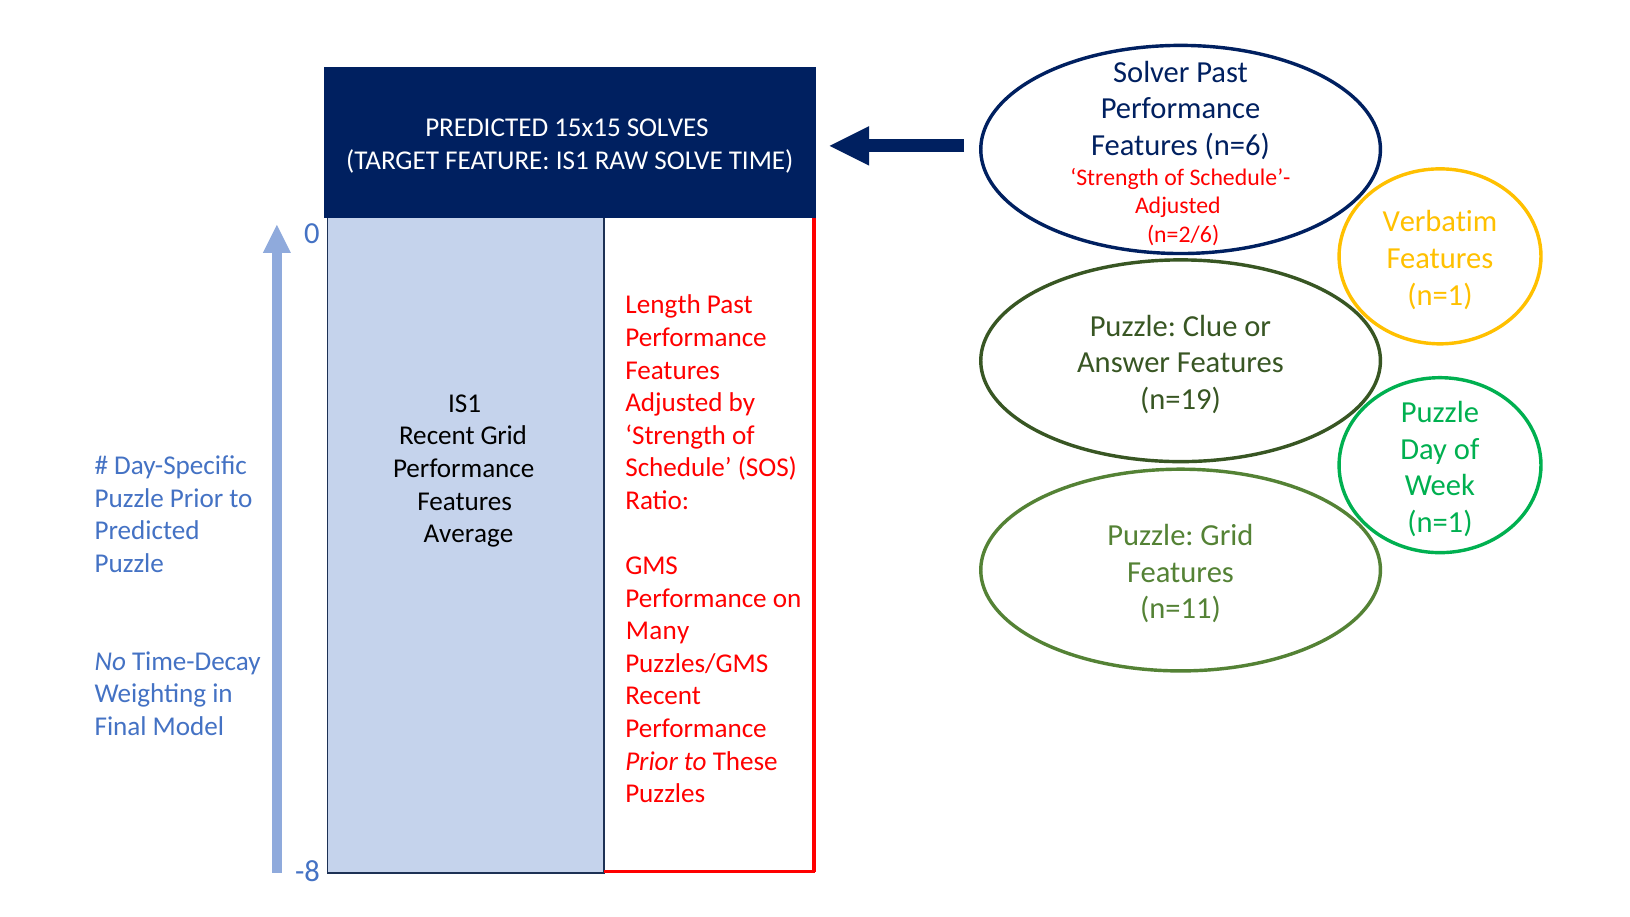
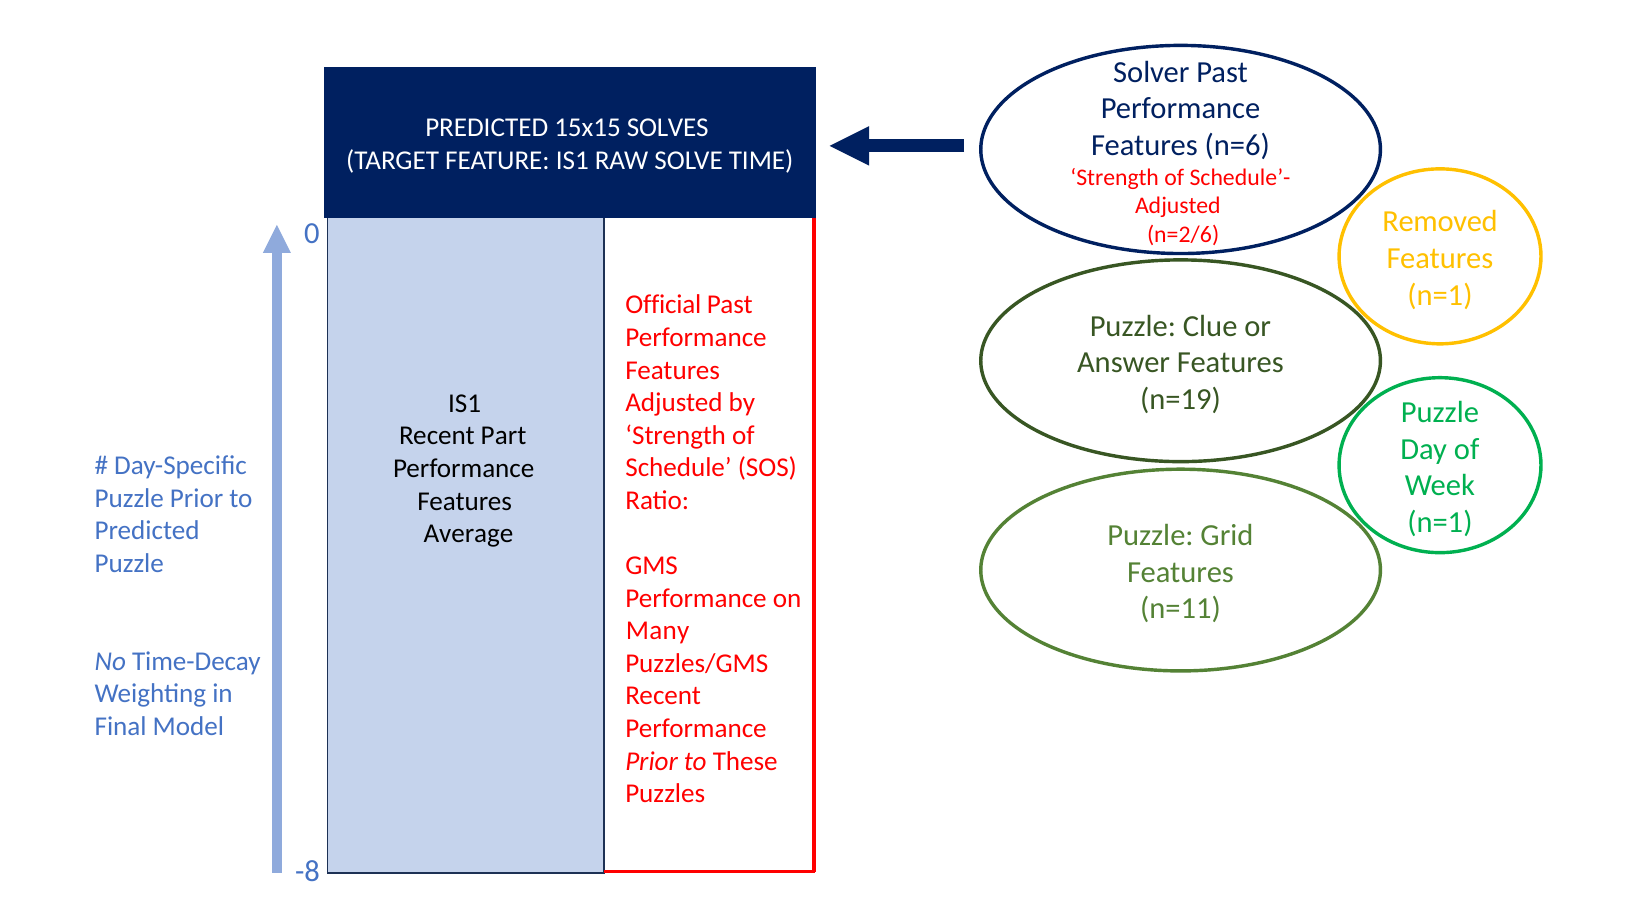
Verbatim: Verbatim -> Removed
Length: Length -> Official
Recent Grid: Grid -> Part
